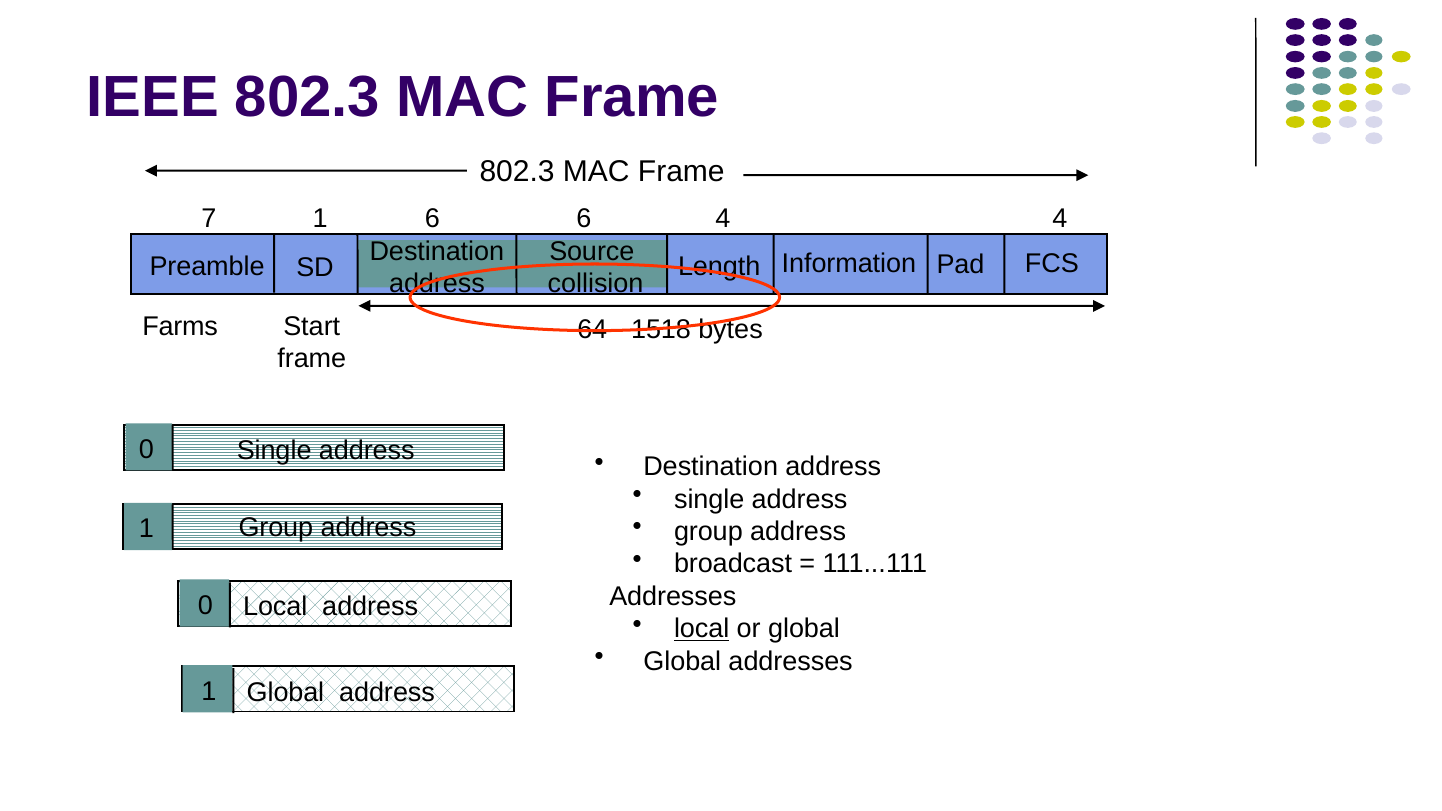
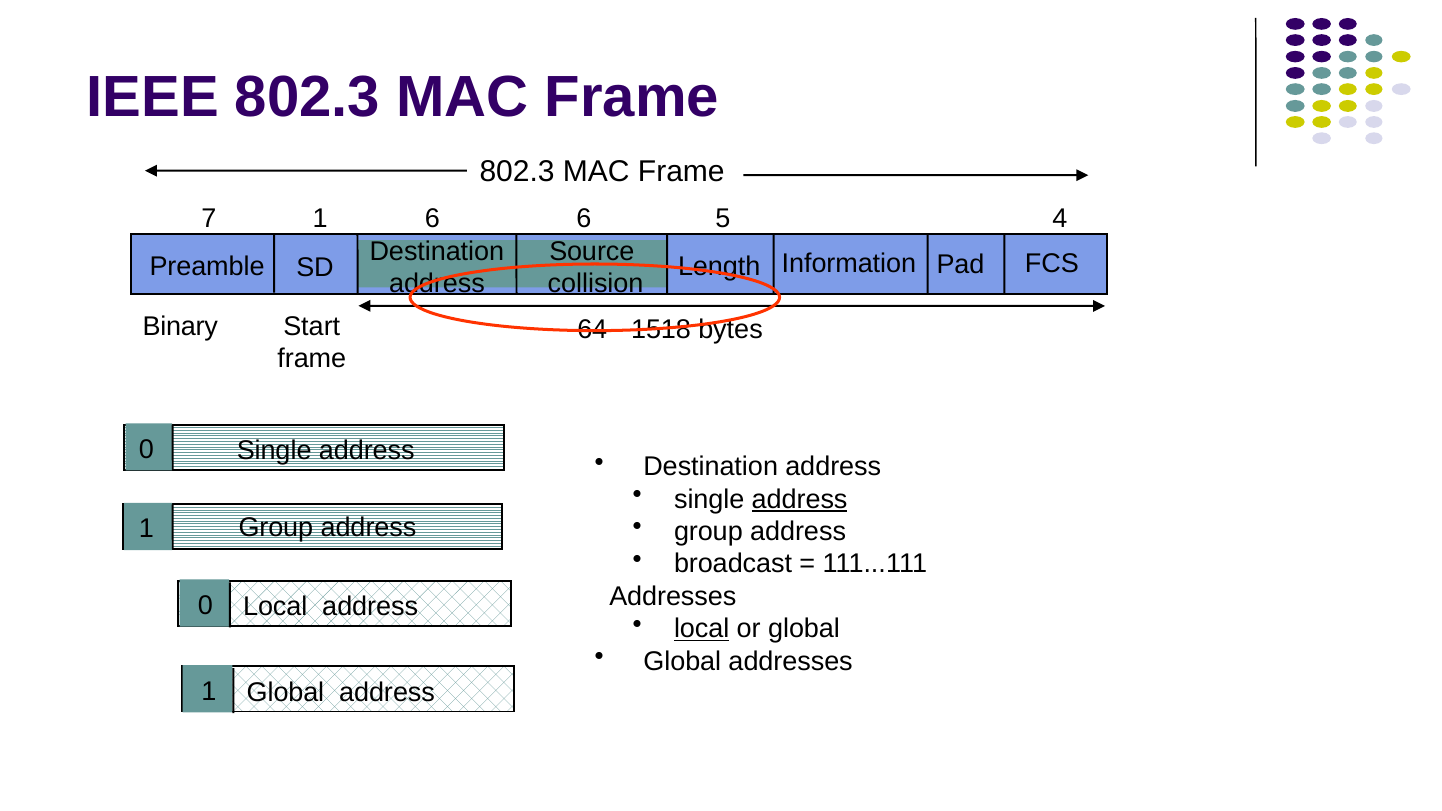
6 4: 4 -> 5
Farms: Farms -> Binary
address at (800, 499) underline: none -> present
